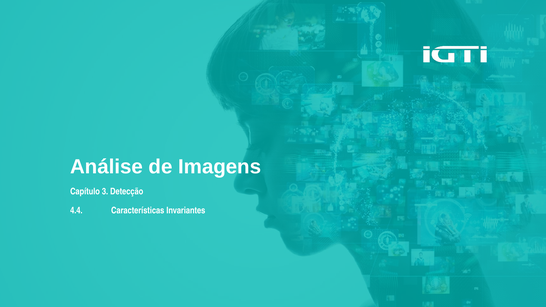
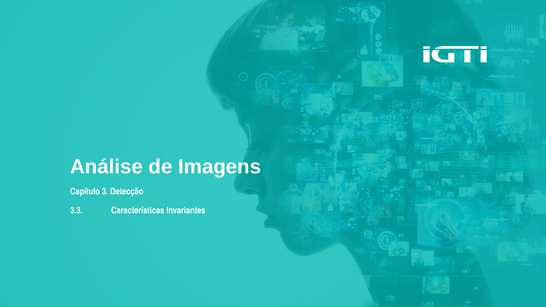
4.4: 4.4 -> 3.3
